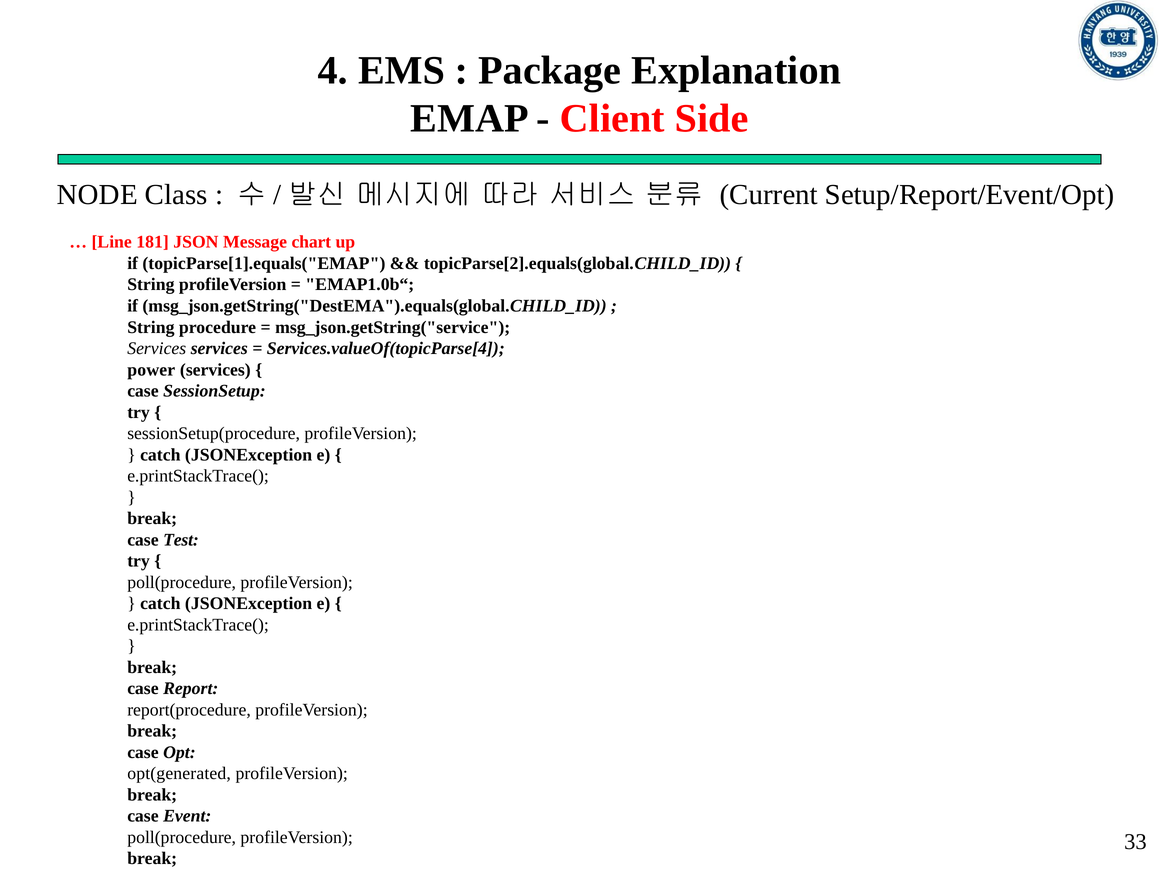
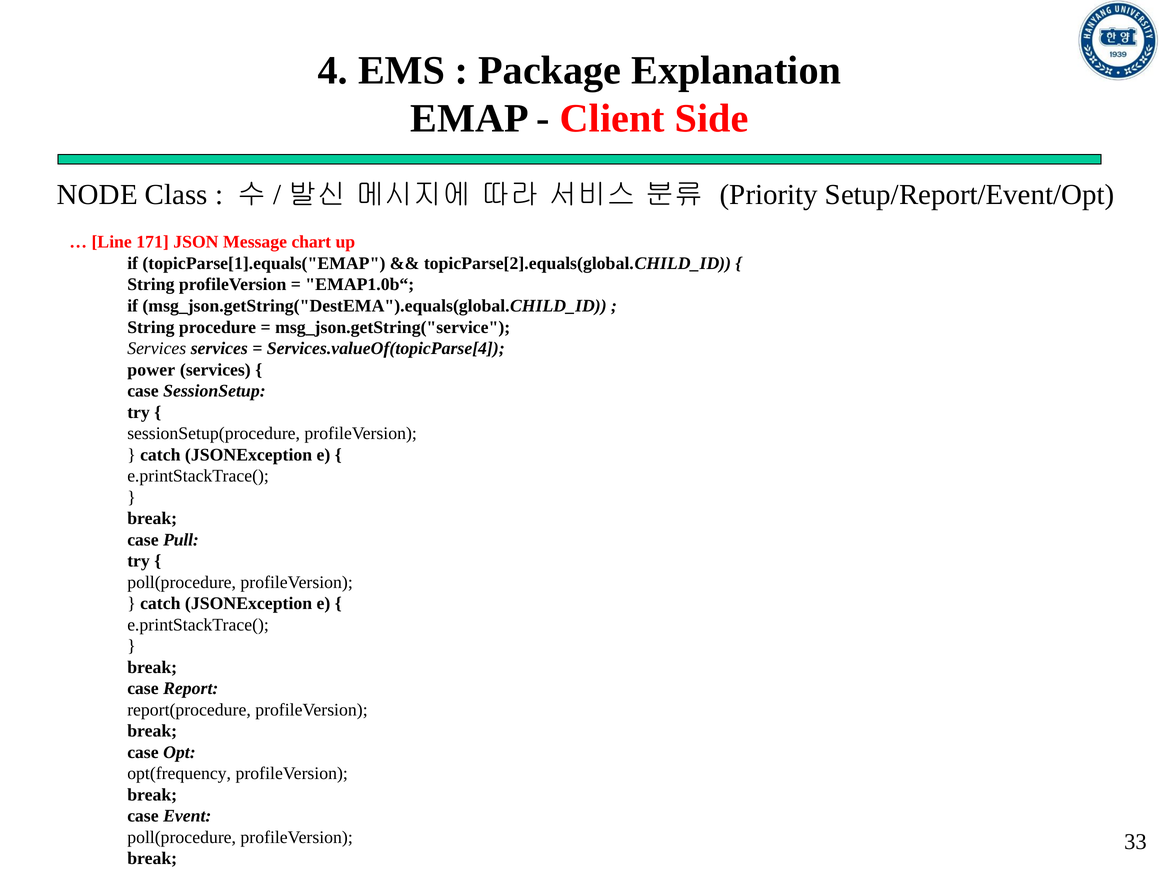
Current: Current -> Priority
181: 181 -> 171
Test: Test -> Pull
opt(generated: opt(generated -> opt(frequency
